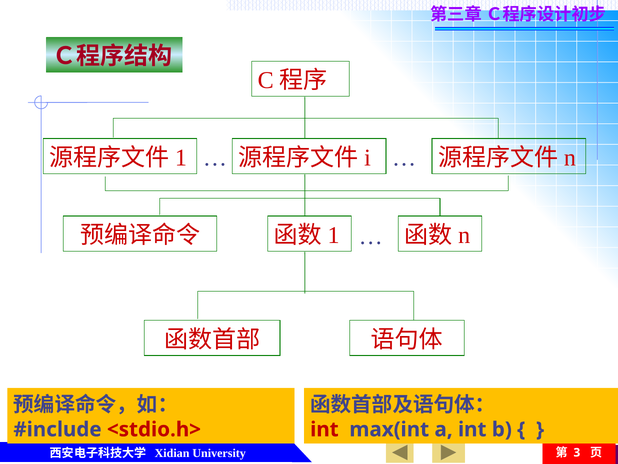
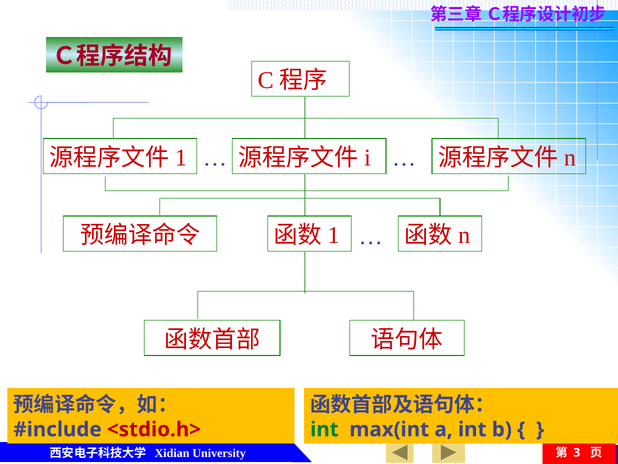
int at (324, 429) colour: red -> green
